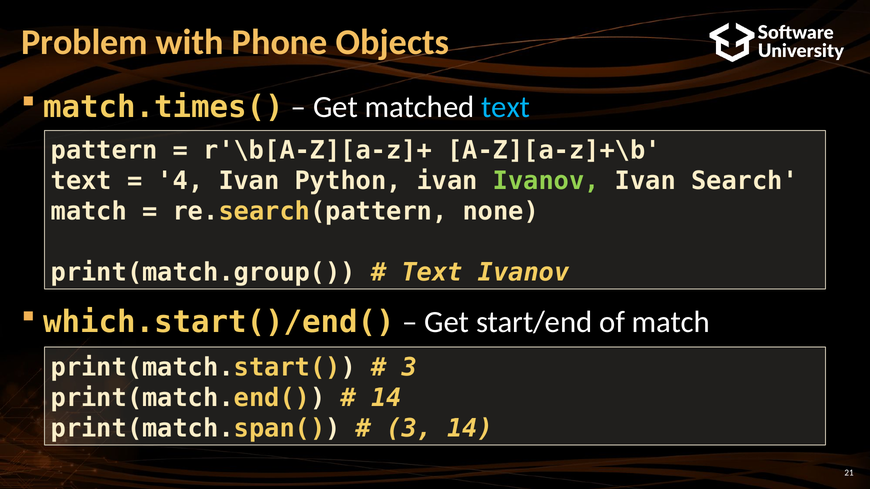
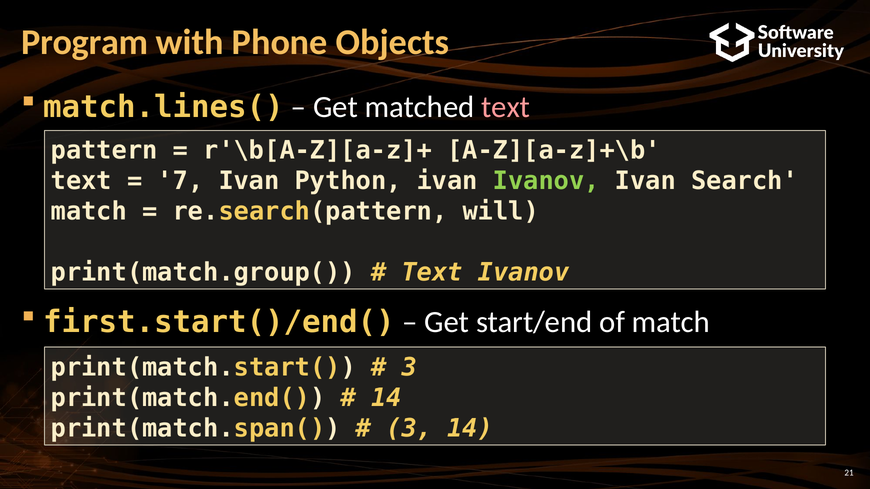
Problem: Problem -> Program
match.times(: match.times( -> match.lines(
text at (506, 107) colour: light blue -> pink
4: 4 -> 7
none: none -> will
which.start()/end(: which.start()/end( -> first.start()/end(
